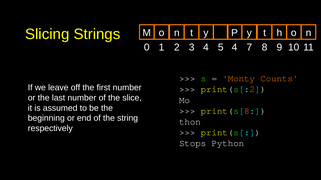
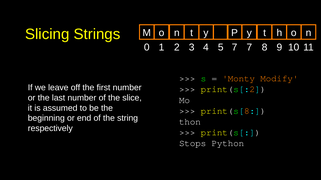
5 4: 4 -> 7
Counts: Counts -> Modify
